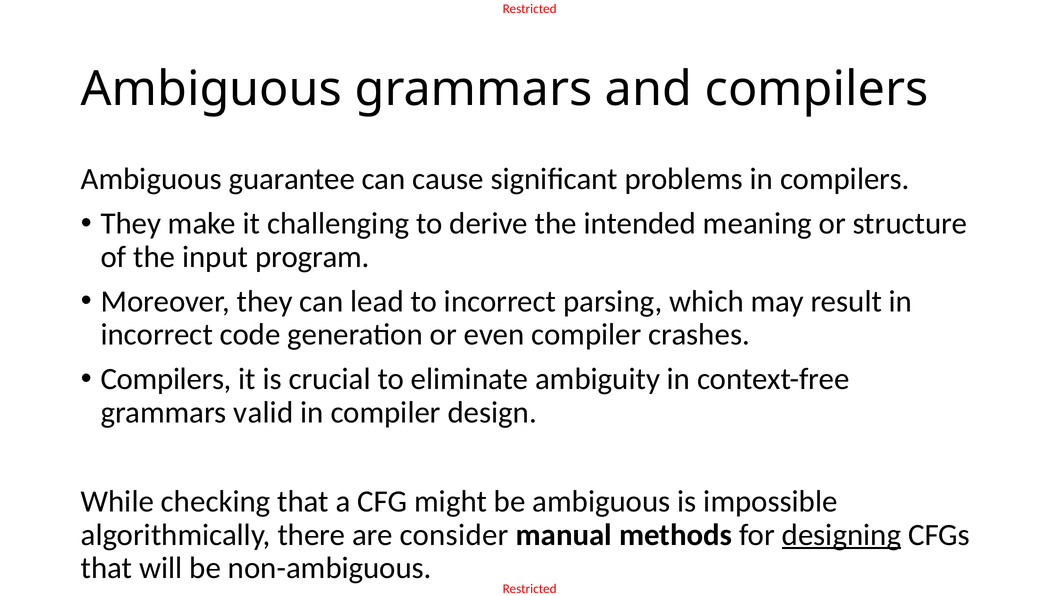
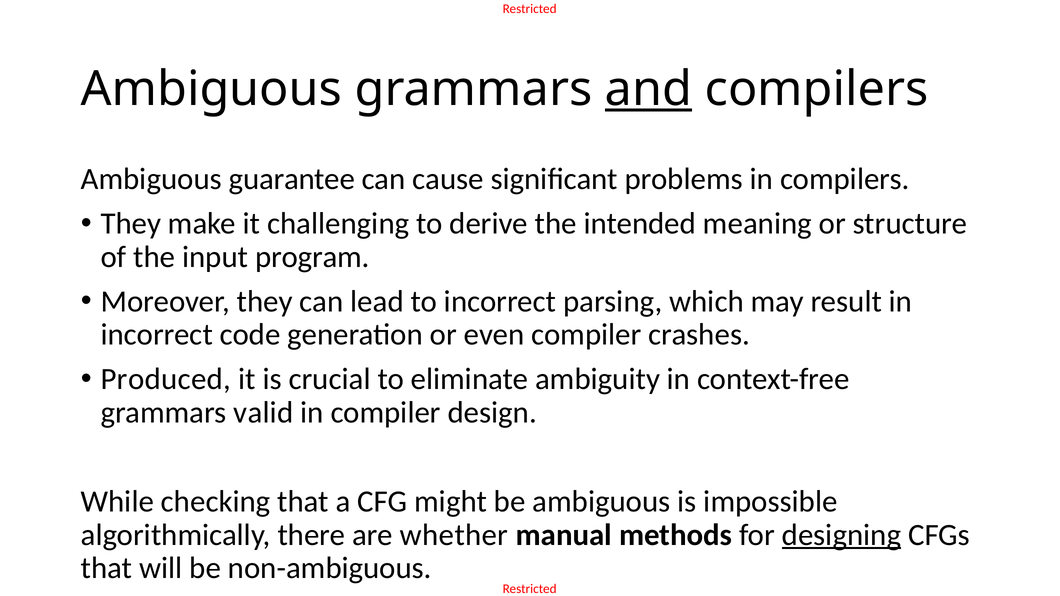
and underline: none -> present
Compilers at (166, 379): Compilers -> Produced
consider: consider -> whether
